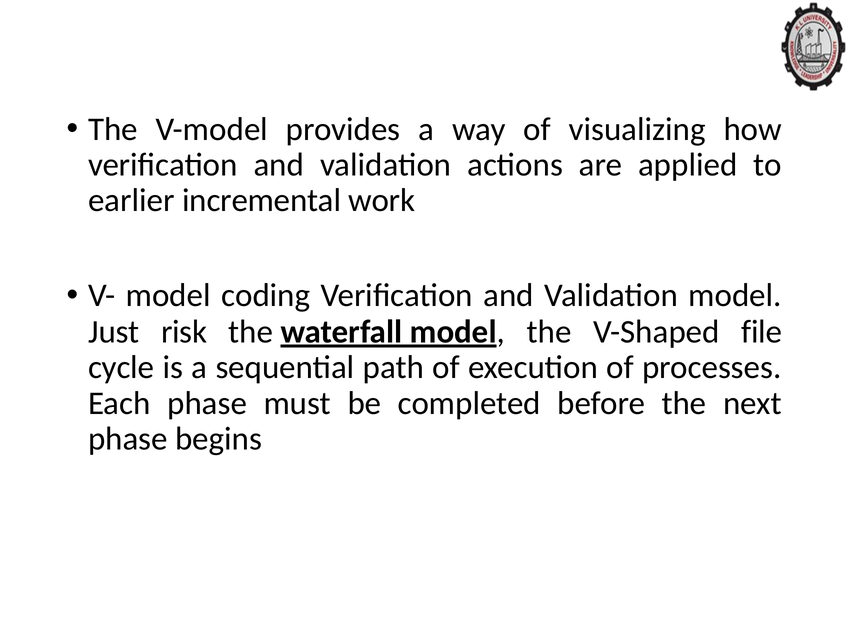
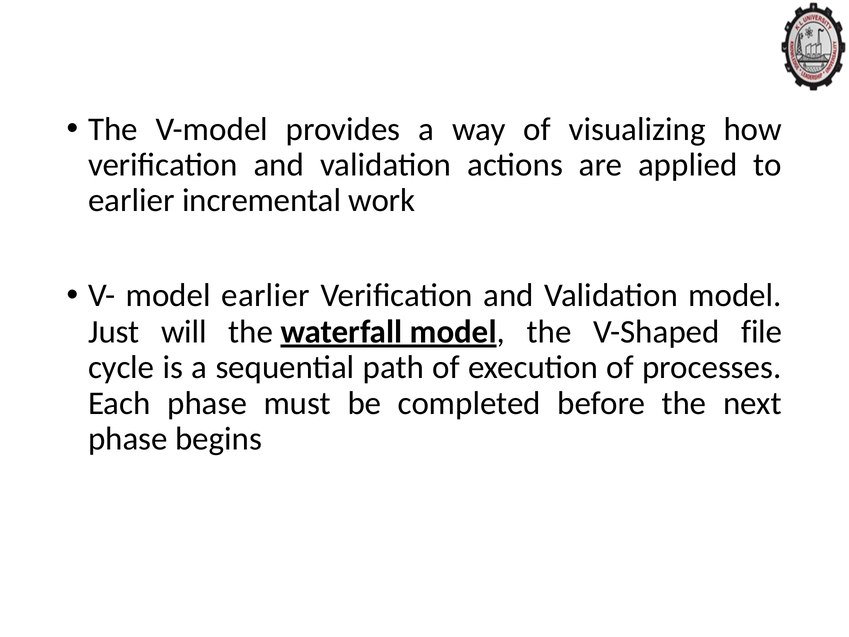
model coding: coding -> earlier
risk: risk -> will
